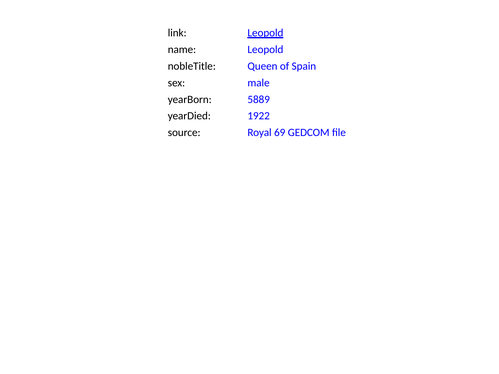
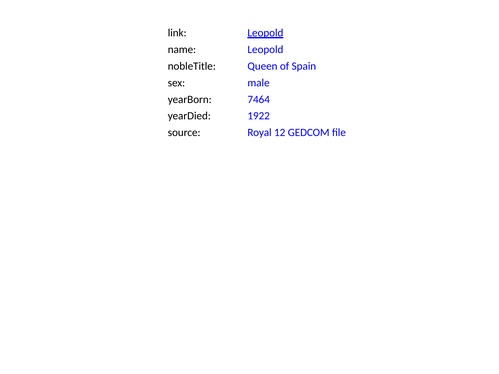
5889: 5889 -> 7464
69: 69 -> 12
